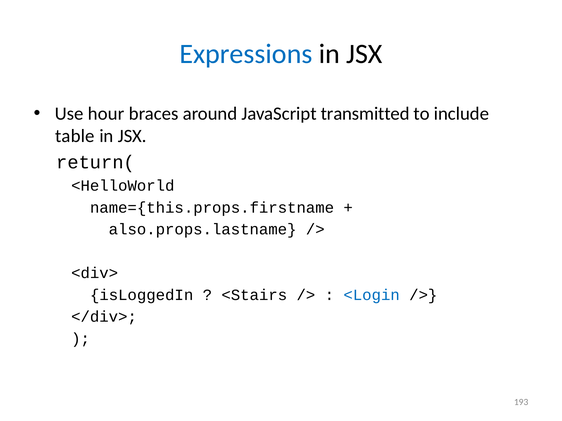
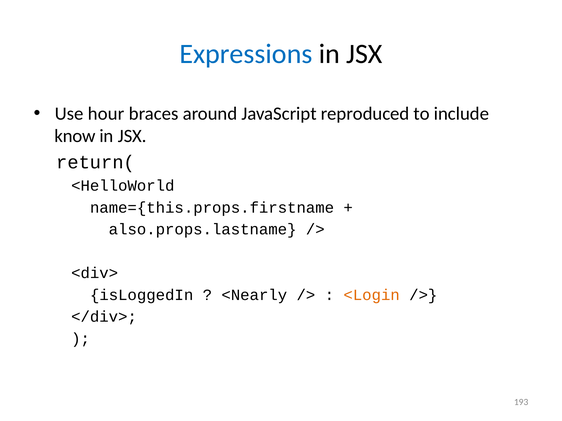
transmitted: transmitted -> reproduced
table: table -> know
<Stairs: <Stairs -> <Nearly
<Login colour: blue -> orange
